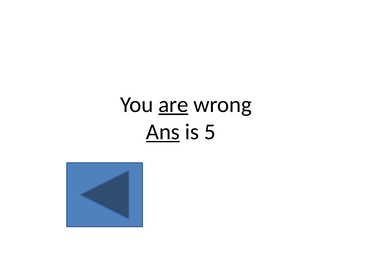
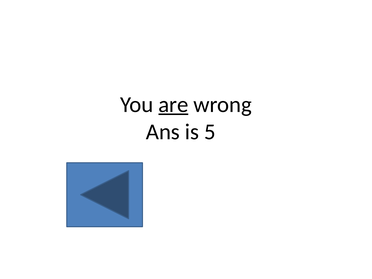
Ans underline: present -> none
